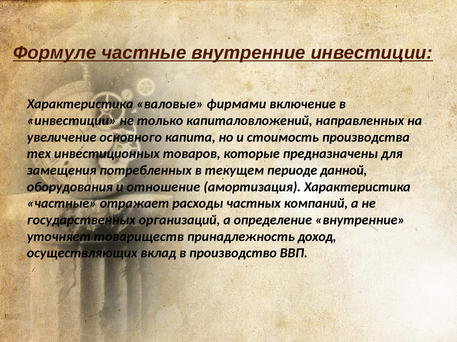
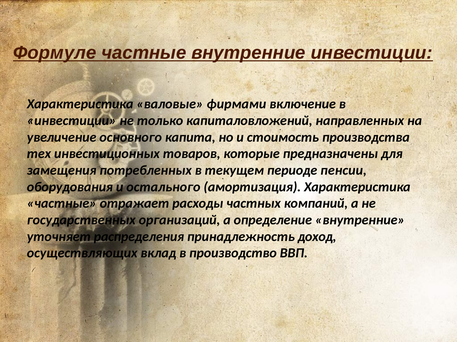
данной: данной -> пенсии
отношение: отношение -> остального
товариществ: товариществ -> распределения
